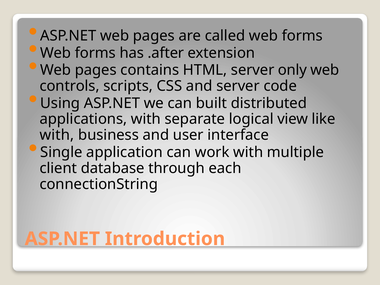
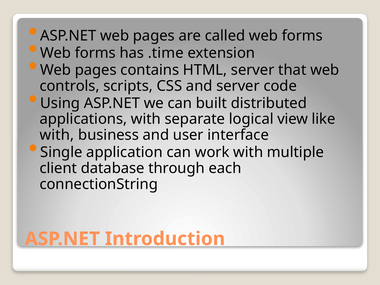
.after: .after -> .time
only: only -> that
